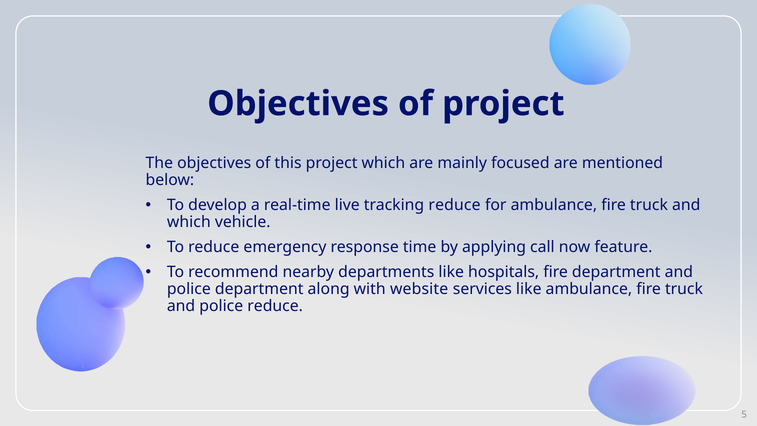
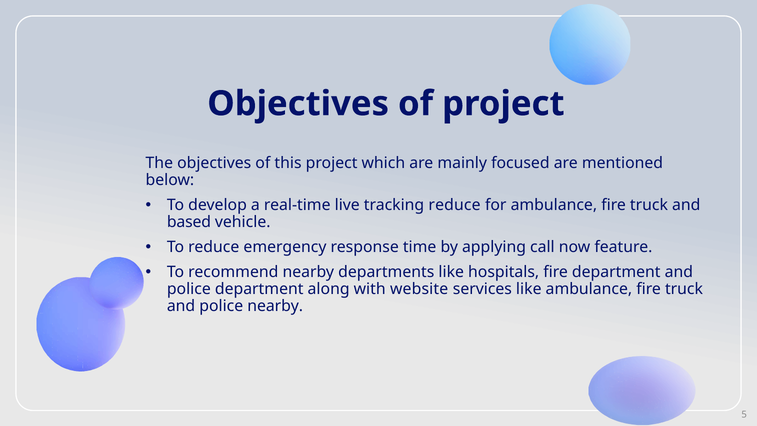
which at (189, 222): which -> based
police reduce: reduce -> nearby
